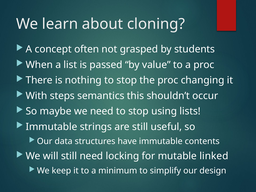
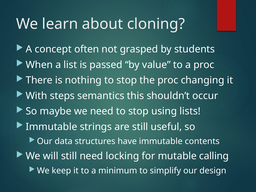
linked: linked -> calling
